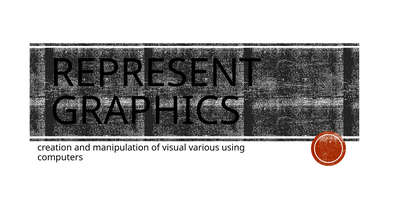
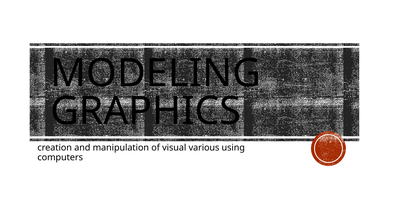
REPRESENT: REPRESENT -> MODELING
